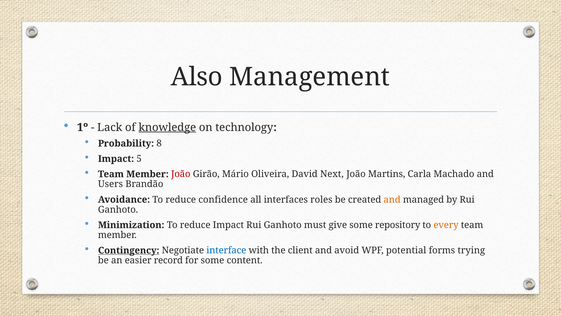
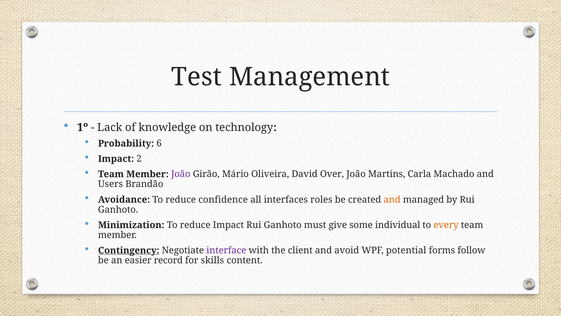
Also: Also -> Test
knowledge underline: present -> none
8: 8 -> 6
5: 5 -> 2
João at (181, 174) colour: red -> purple
Next: Next -> Over
repository: repository -> individual
interface colour: blue -> purple
trying: trying -> follow
for some: some -> skills
